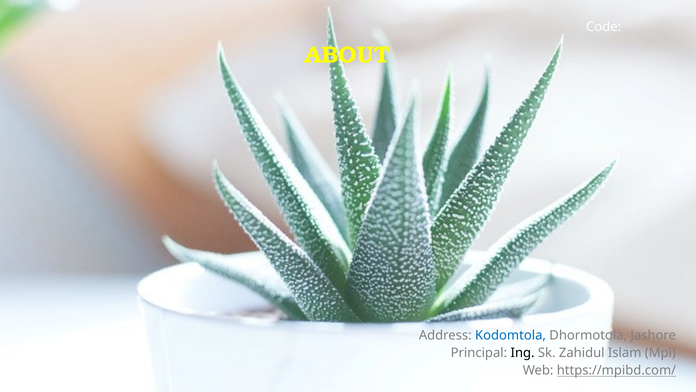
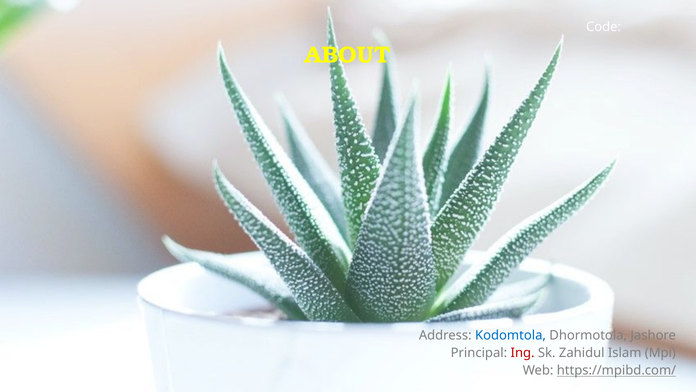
Ing colour: black -> red
